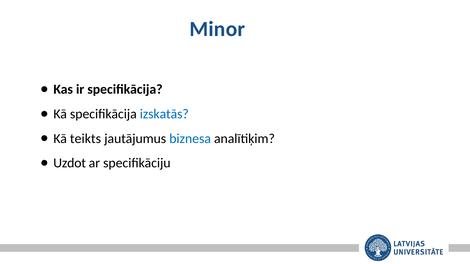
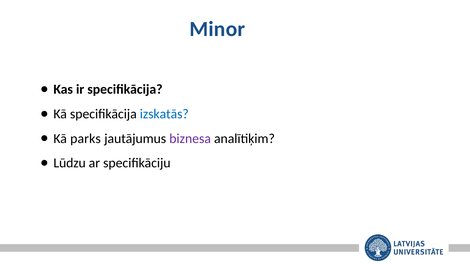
teikts: teikts -> parks
biznesa colour: blue -> purple
Uzdot: Uzdot -> Lūdzu
